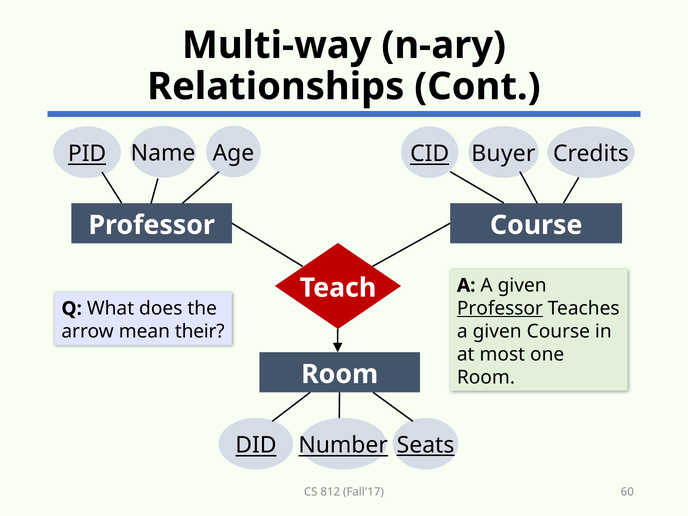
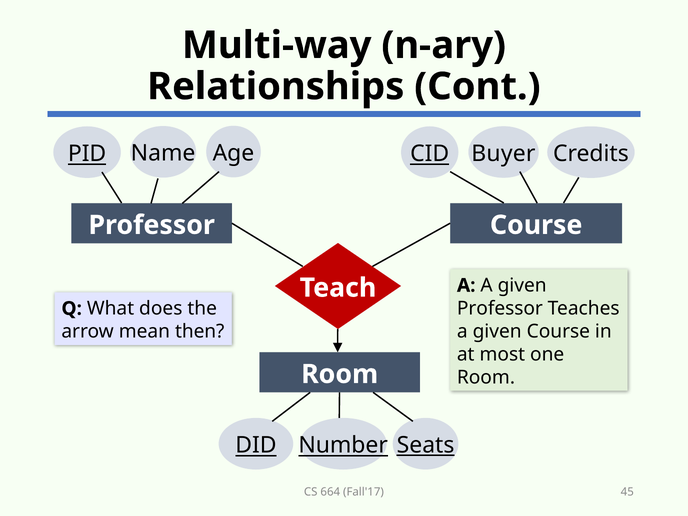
Professor at (500, 308) underline: present -> none
their: their -> then
812: 812 -> 664
60: 60 -> 45
